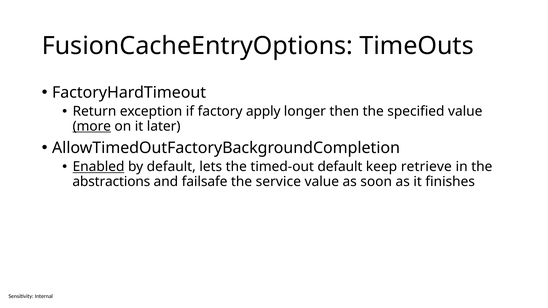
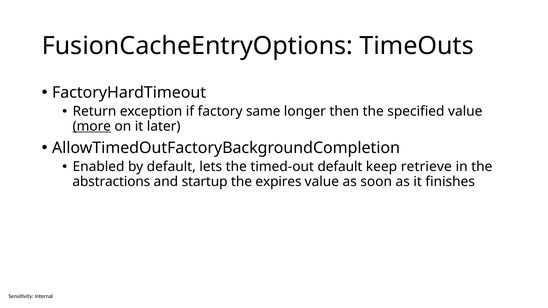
apply: apply -> same
Enabled underline: present -> none
failsafe: failsafe -> startup
service: service -> expires
